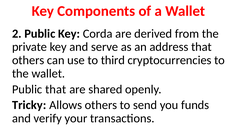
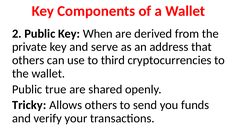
Corda: Corda -> When
Public that: that -> true
